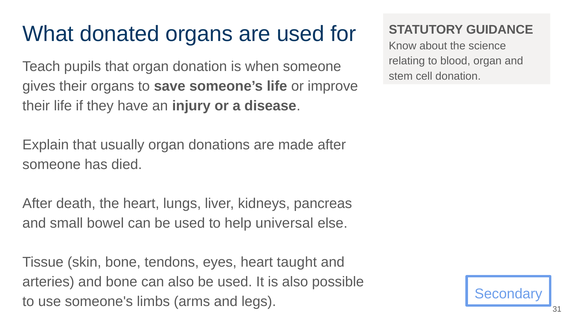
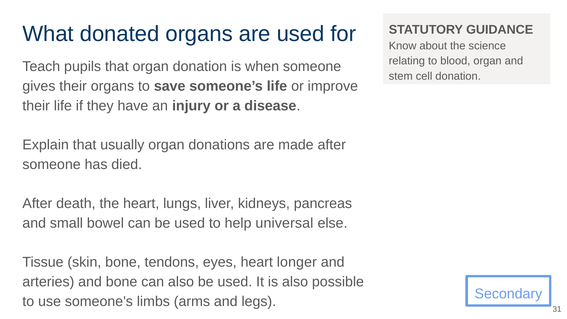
taught: taught -> longer
